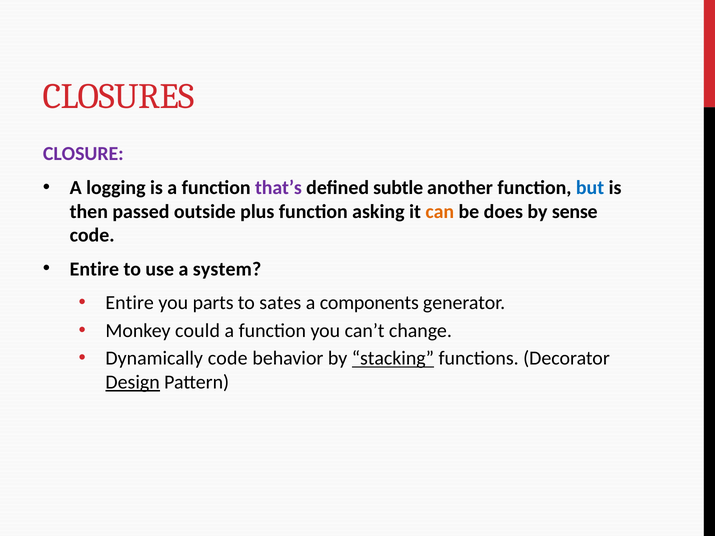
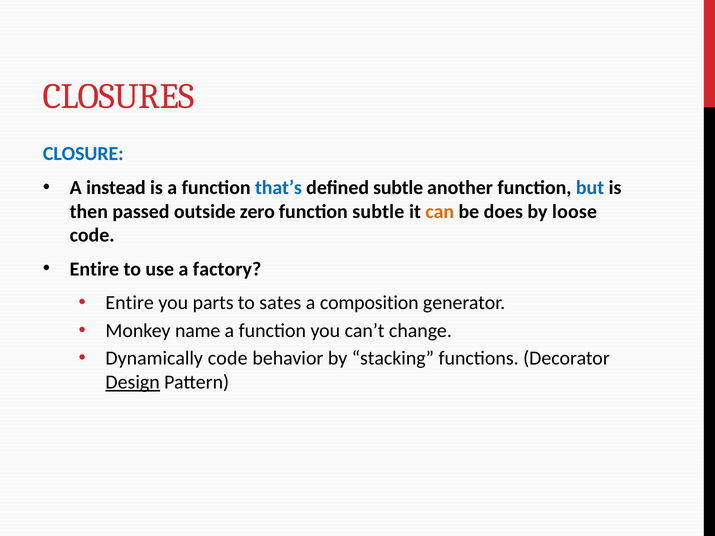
CLOSURE colour: purple -> blue
logging: logging -> instead
that’s colour: purple -> blue
plus: plus -> zero
function asking: asking -> subtle
sense: sense -> loose
system: system -> factory
components: components -> composition
could: could -> name
stacking underline: present -> none
